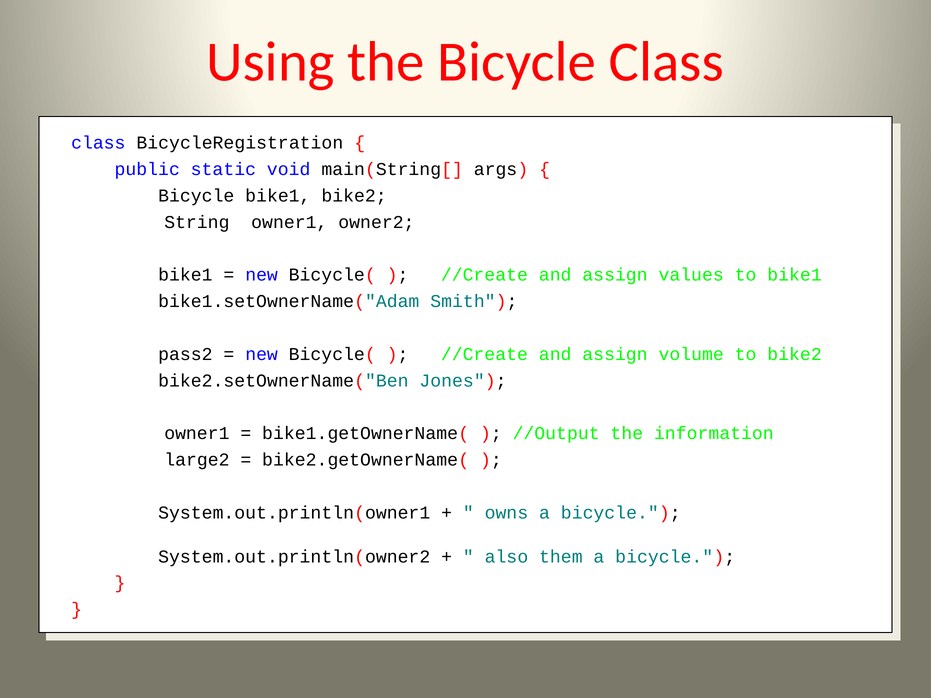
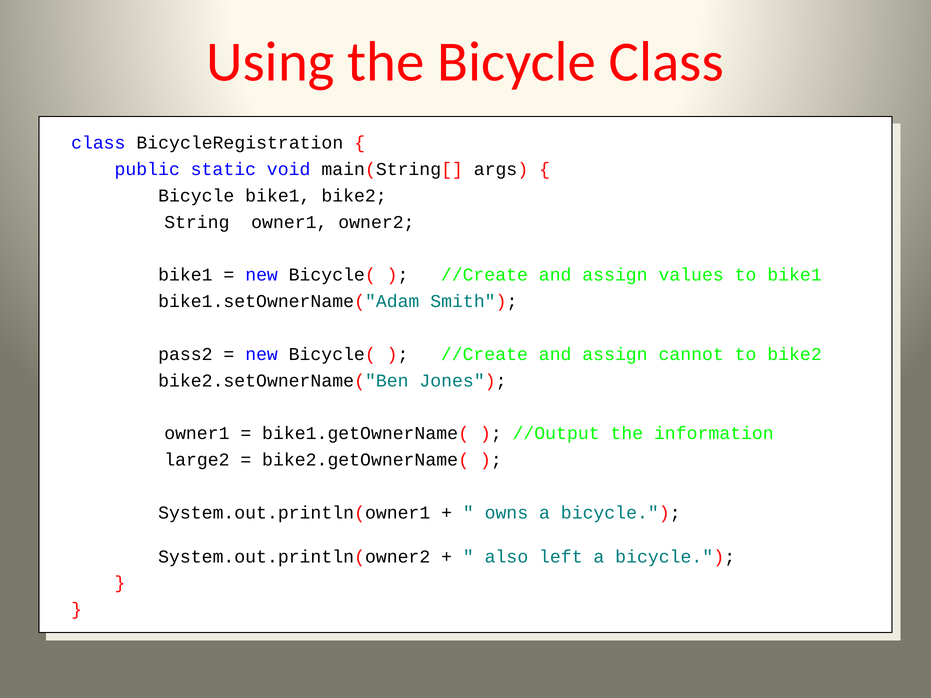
volume: volume -> cannot
them: them -> left
